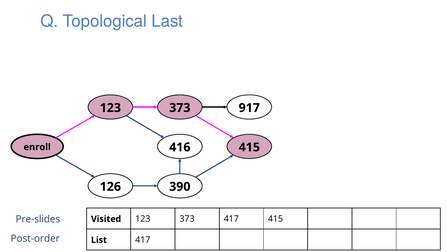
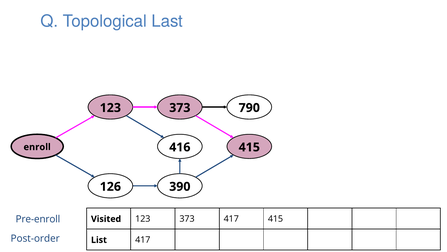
917: 917 -> 790
Pre-slides: Pre-slides -> Pre-enroll
